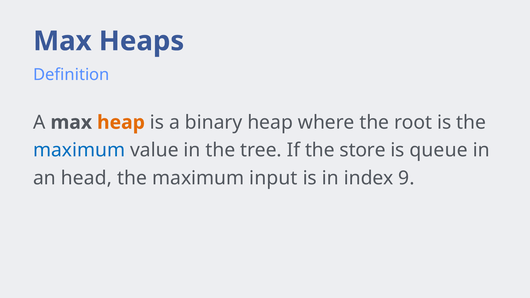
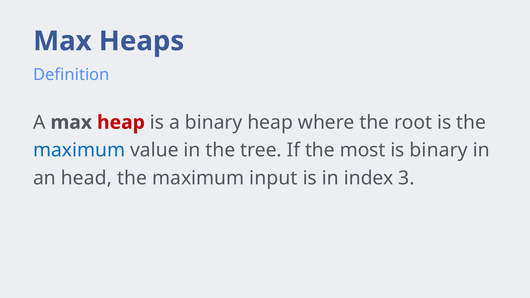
heap at (121, 122) colour: orange -> red
store: store -> most
is queue: queue -> binary
9: 9 -> 3
